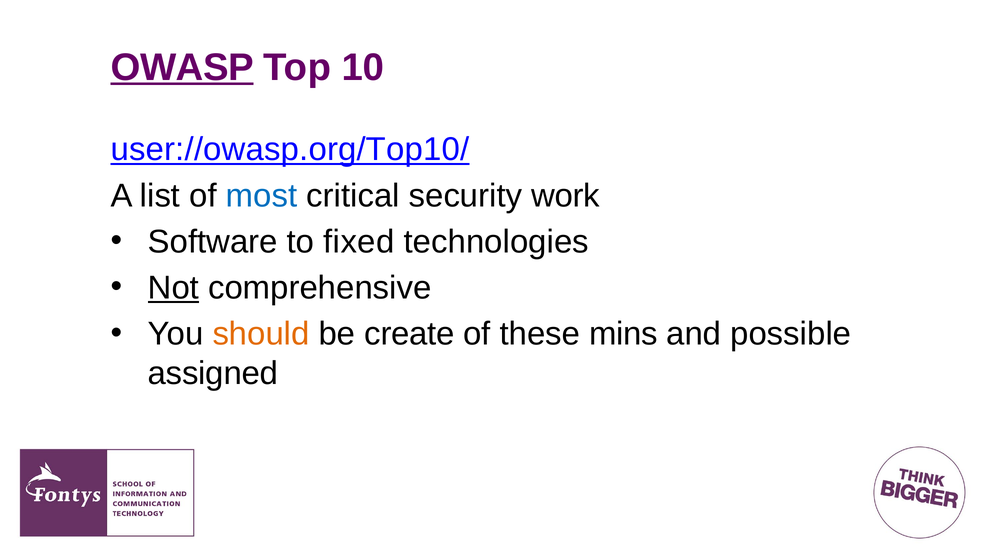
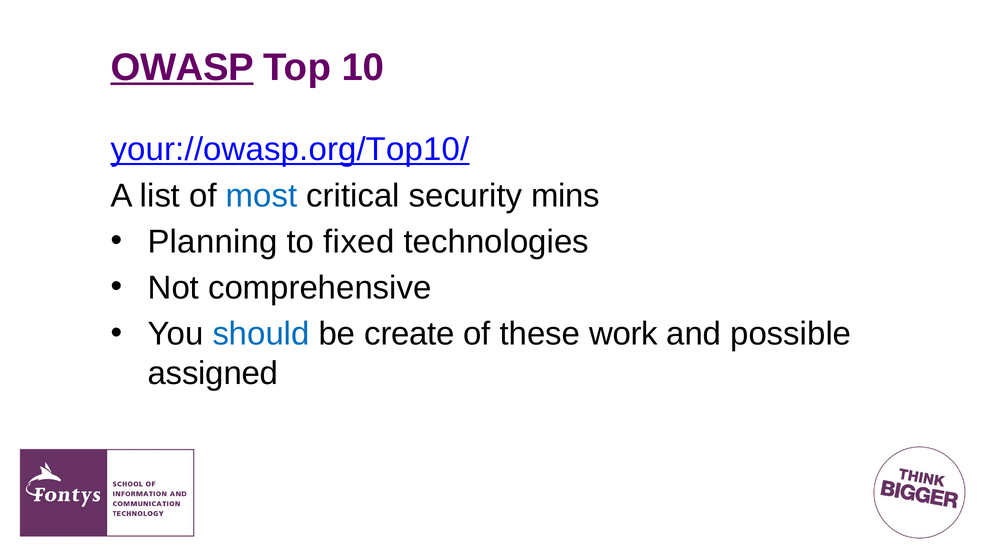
user://owasp.org/Top10/: user://owasp.org/Top10/ -> your://owasp.org/Top10/
work: work -> mins
Software: Software -> Planning
Not underline: present -> none
should colour: orange -> blue
mins: mins -> work
